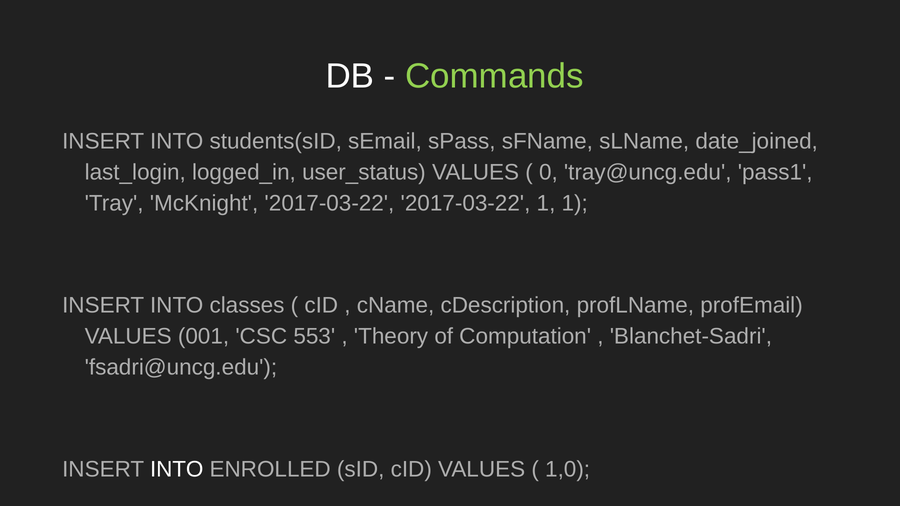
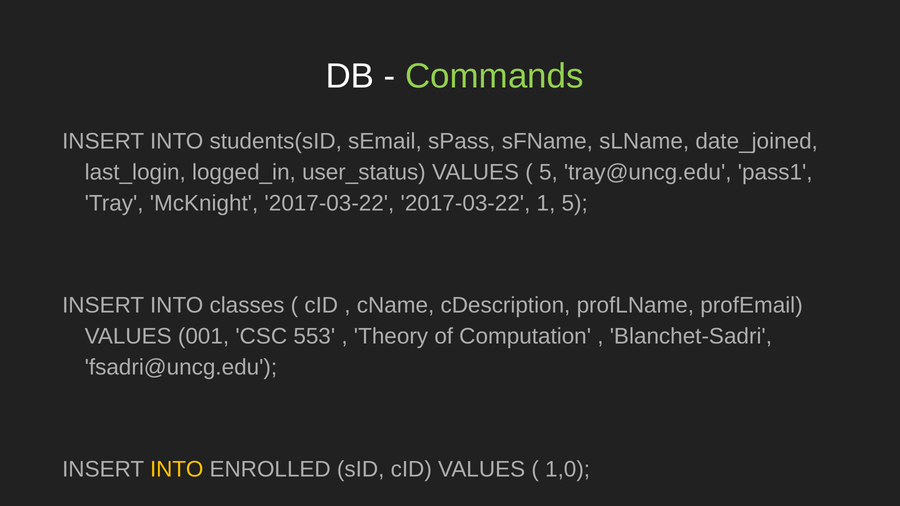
0 at (548, 173): 0 -> 5
1 1: 1 -> 5
INTO at (177, 470) colour: white -> yellow
